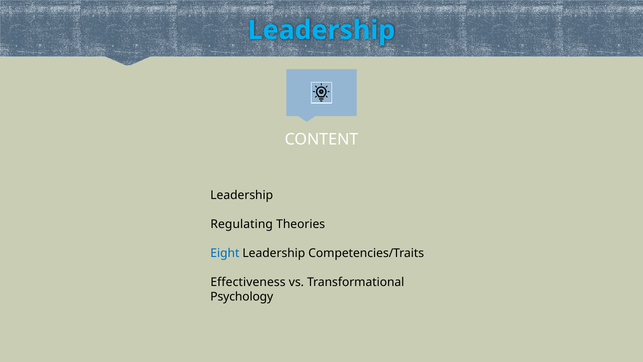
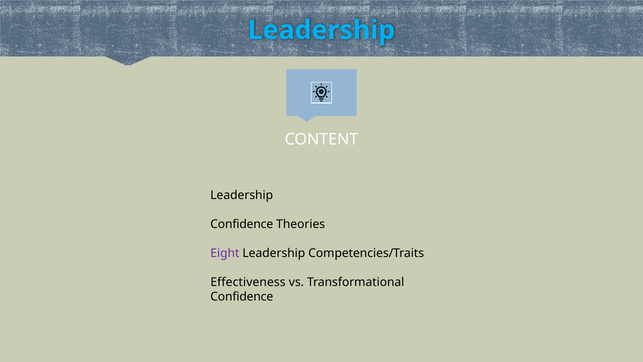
Regulating at (242, 224): Regulating -> Confidence
Eight colour: blue -> purple
Psychology at (242, 297): Psychology -> Confidence
